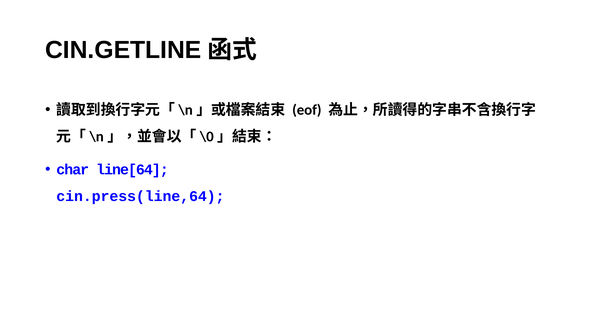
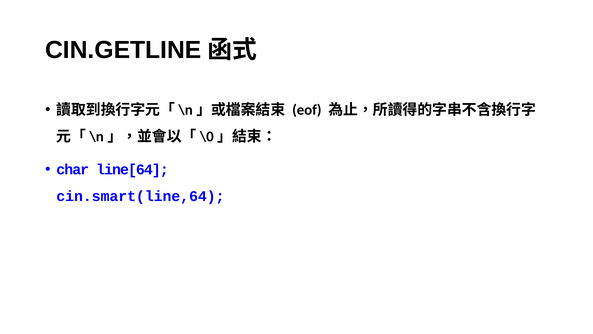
cin.press(line,64: cin.press(line,64 -> cin.smart(line,64
